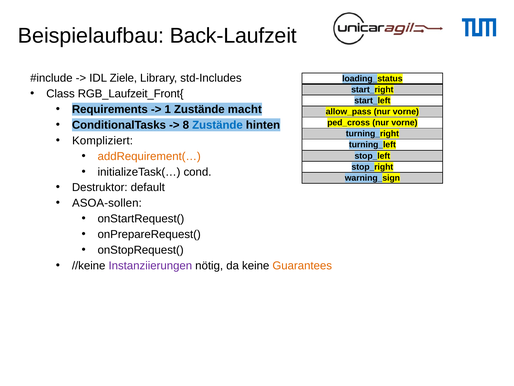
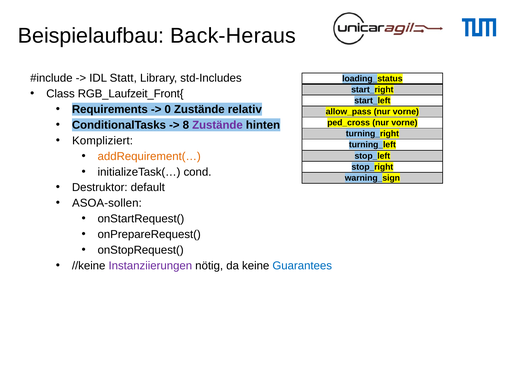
Back-Laufzeit: Back-Laufzeit -> Back-Heraus
Ziele: Ziele -> Statt
1: 1 -> 0
macht: macht -> relativ
Zustände at (217, 125) colour: blue -> purple
Guarantees colour: orange -> blue
